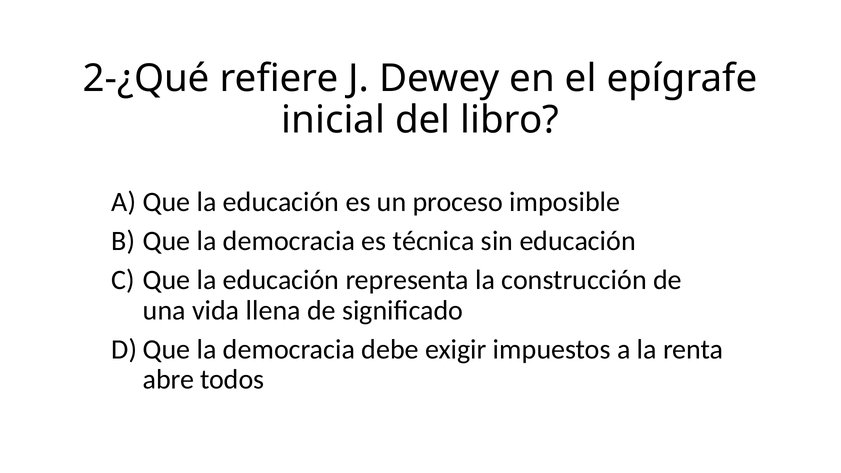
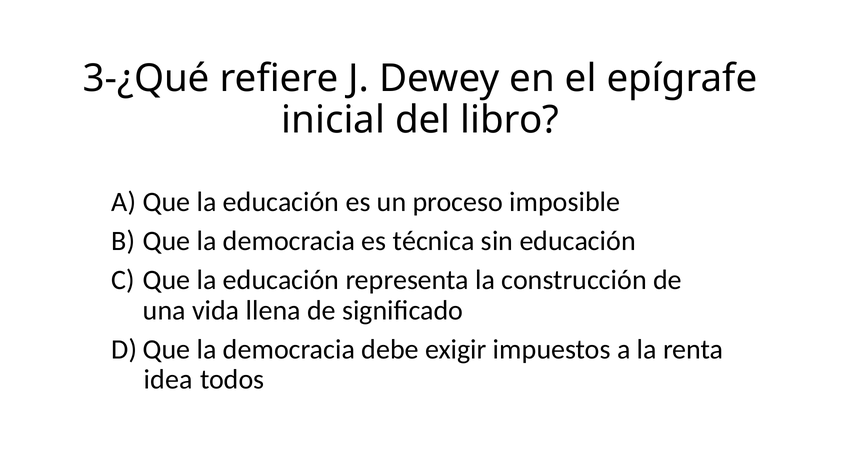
2-¿Qué: 2-¿Qué -> 3-¿Qué
abre: abre -> idea
